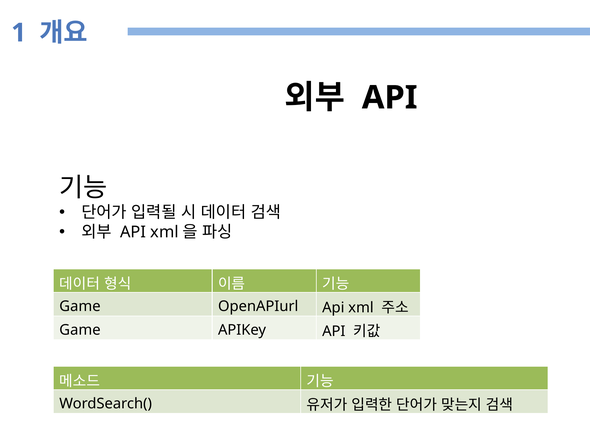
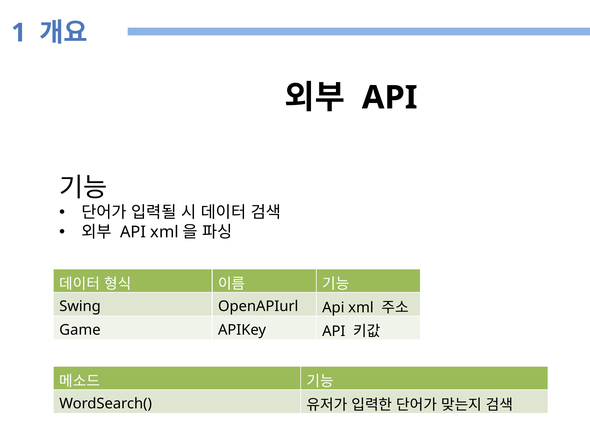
Game at (80, 307): Game -> Swing
